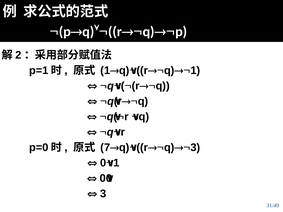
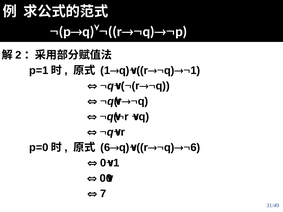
7 at (105, 148): 7 -> 6
3 at (195, 148): 3 -> 6
3 at (103, 194): 3 -> 7
